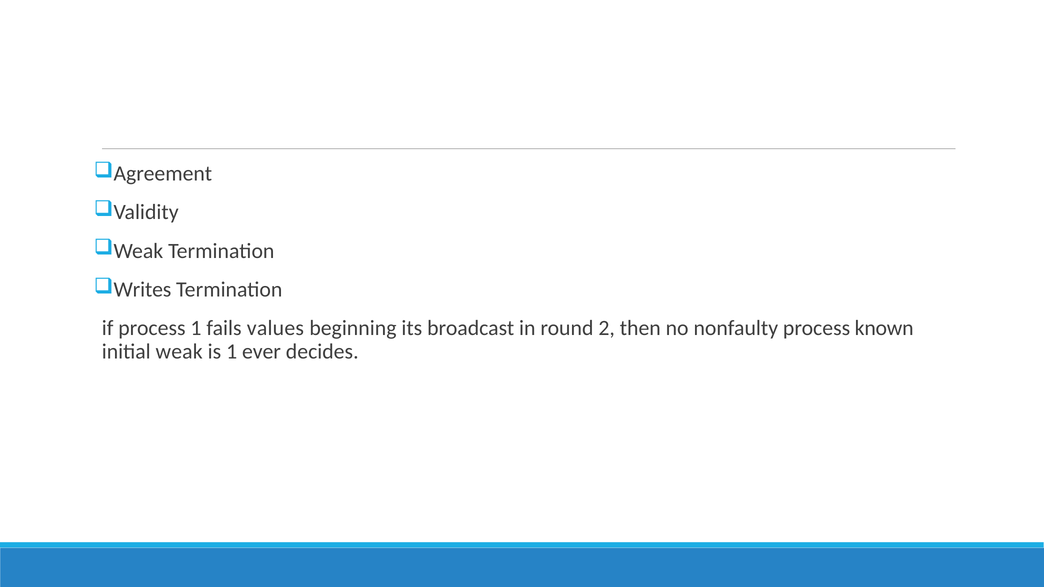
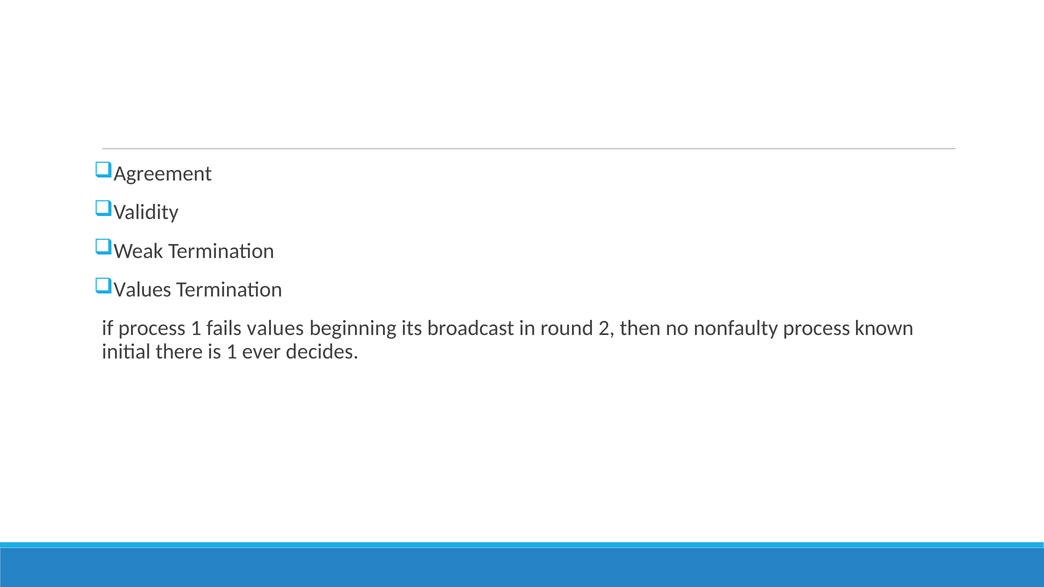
Writes at (142, 290): Writes -> Values
initial weak: weak -> there
